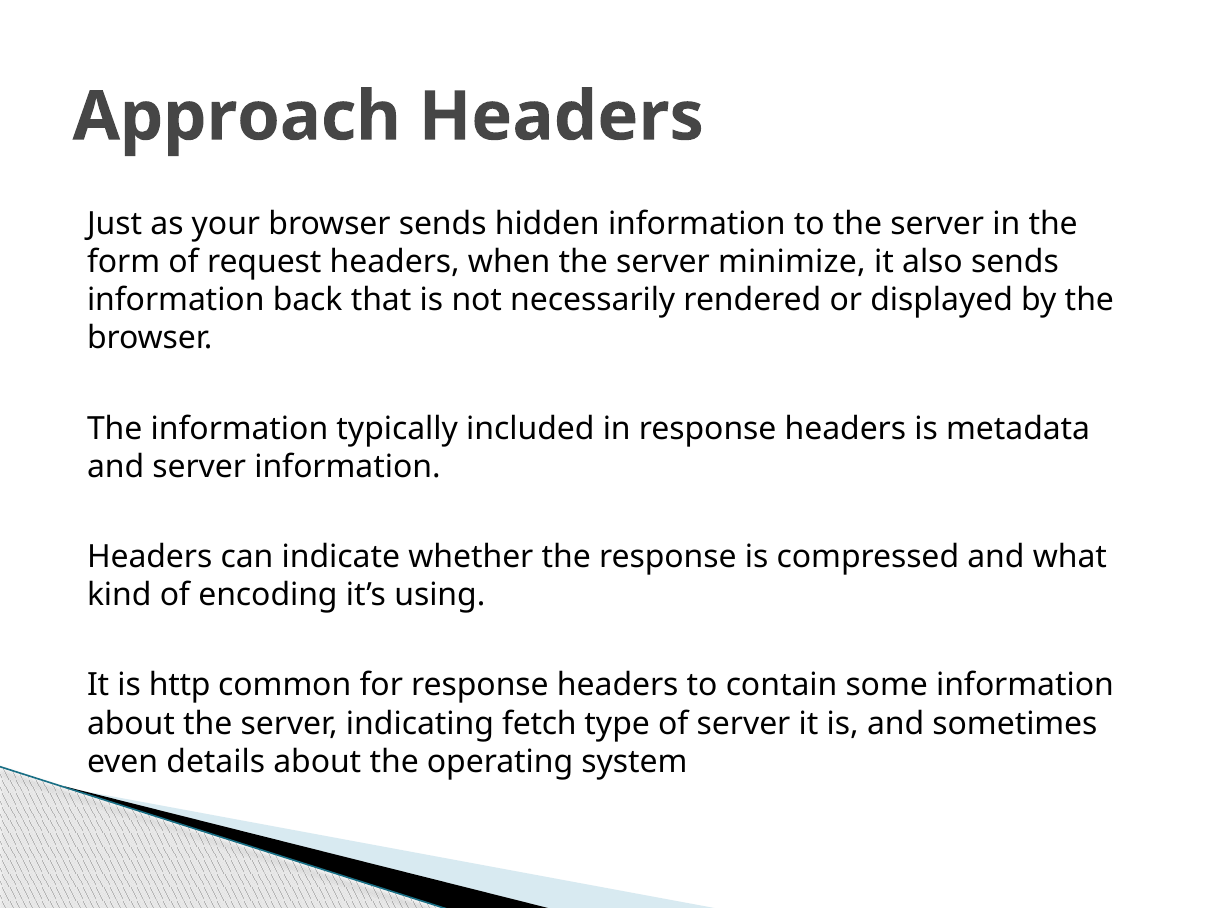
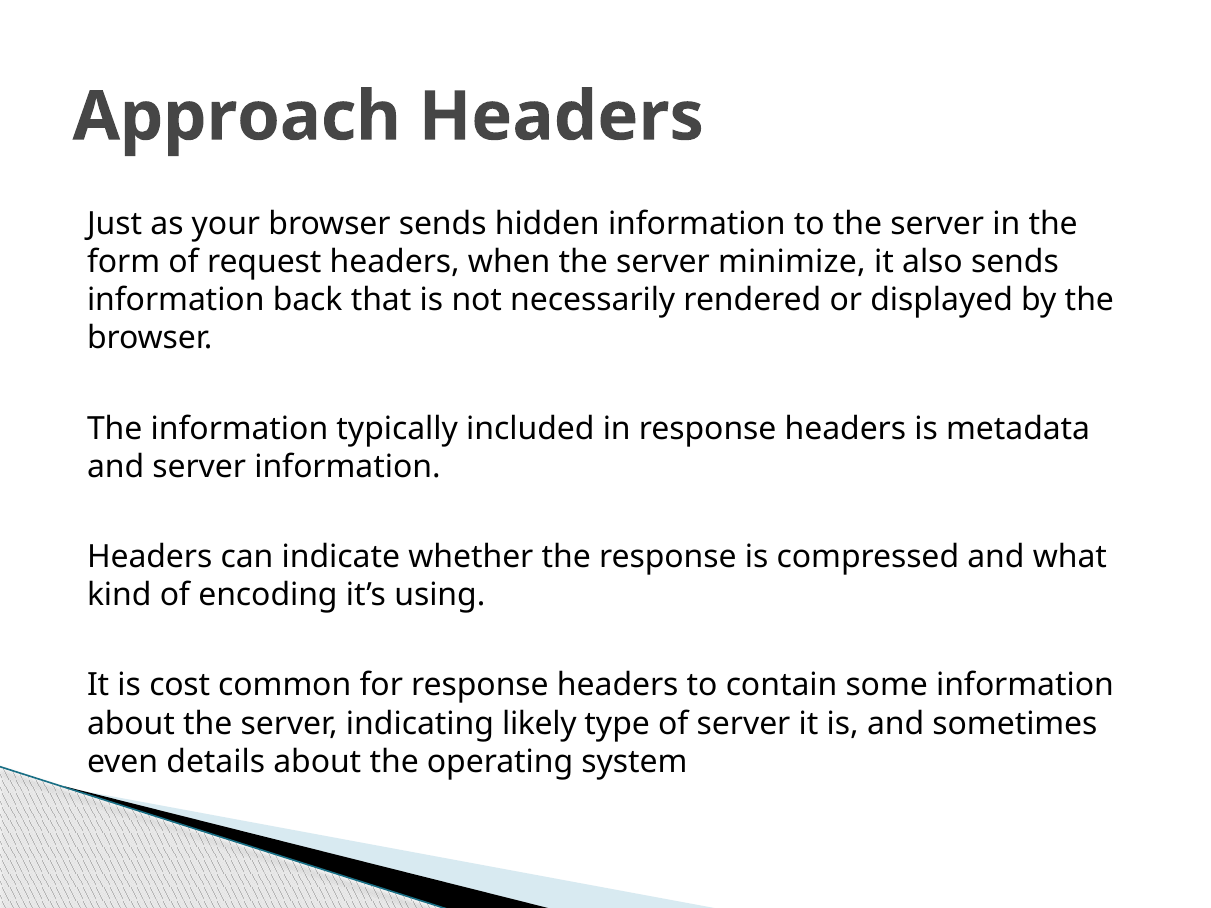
http: http -> cost
fetch: fetch -> likely
